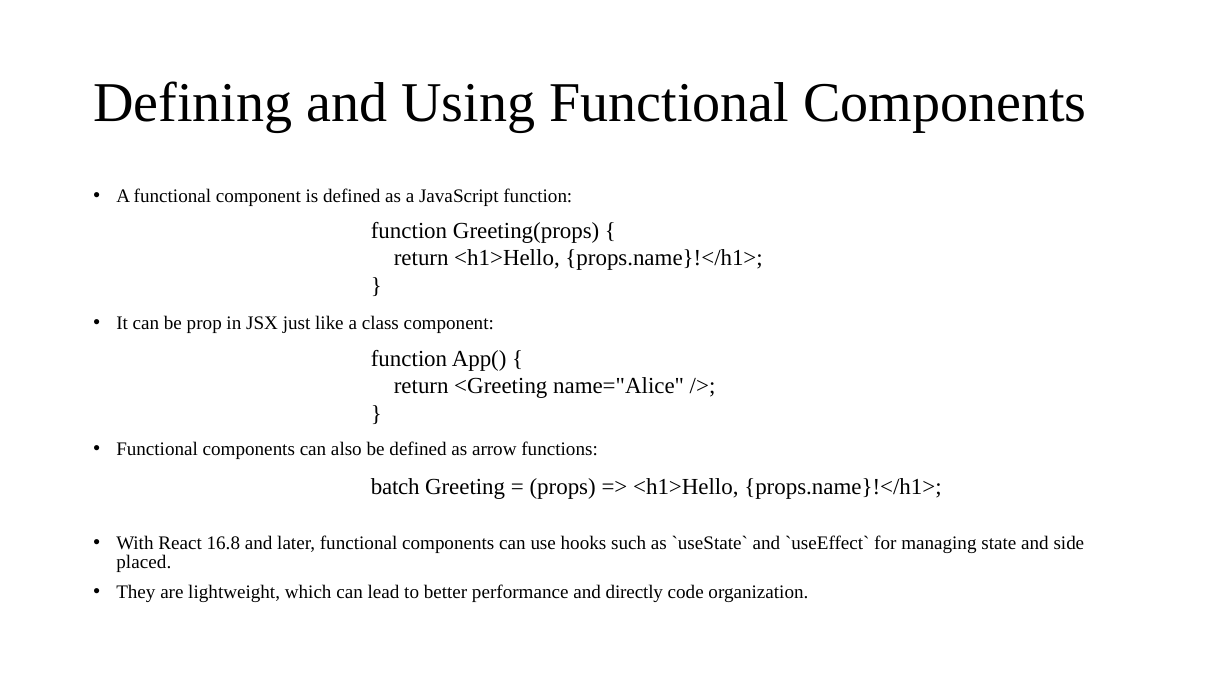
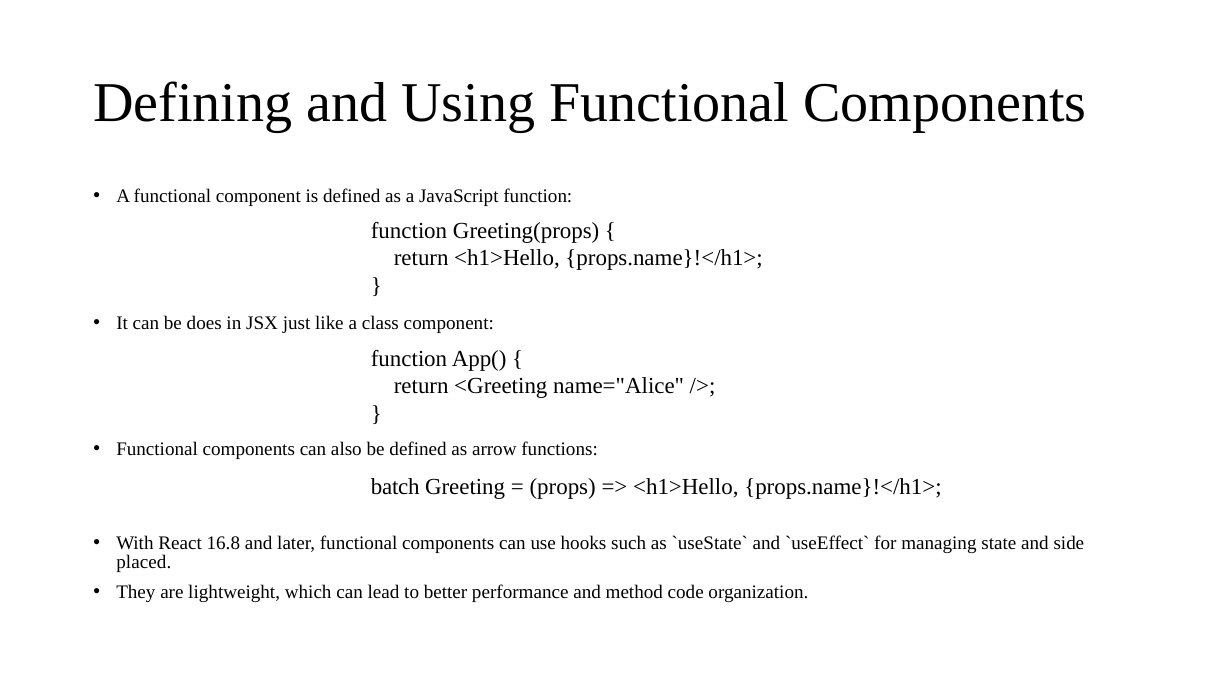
prop: prop -> does
directly: directly -> method
